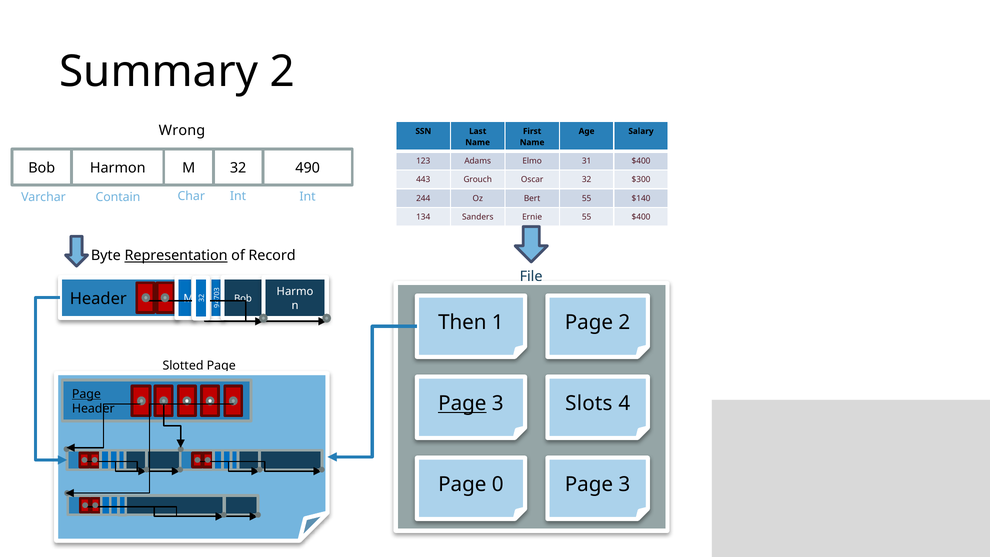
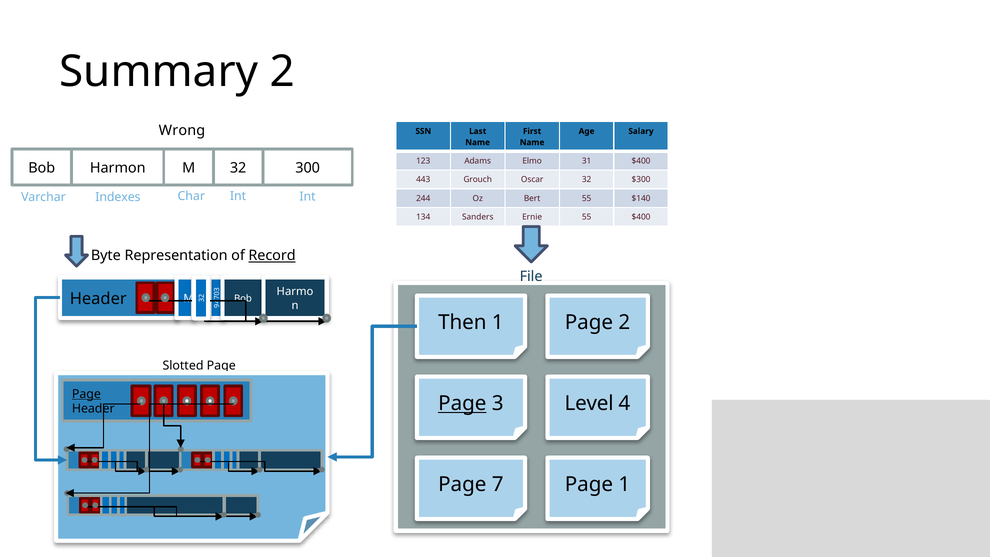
490: 490 -> 300
Contain: Contain -> Indexes
Representation underline: present -> none
Record underline: none -> present
Slots: Slots -> Level
Page 0: 0 -> 7
3 at (624, 485): 3 -> 1
